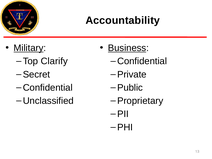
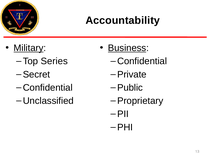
Clarify: Clarify -> Series
